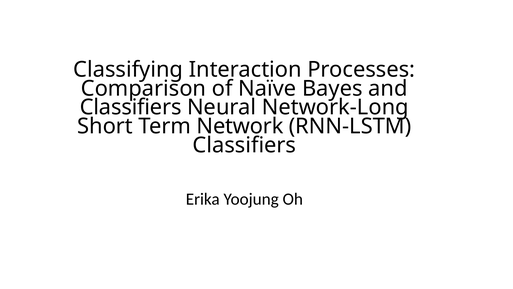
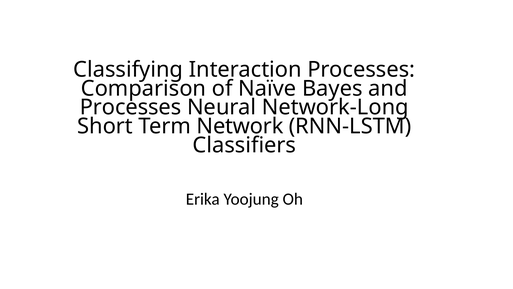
Classifiers at (131, 107): Classifiers -> Processes
